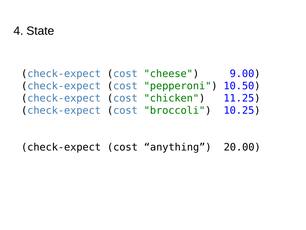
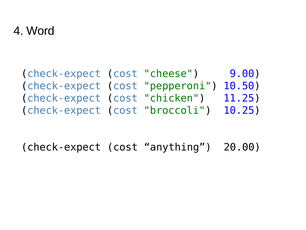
State: State -> Word
